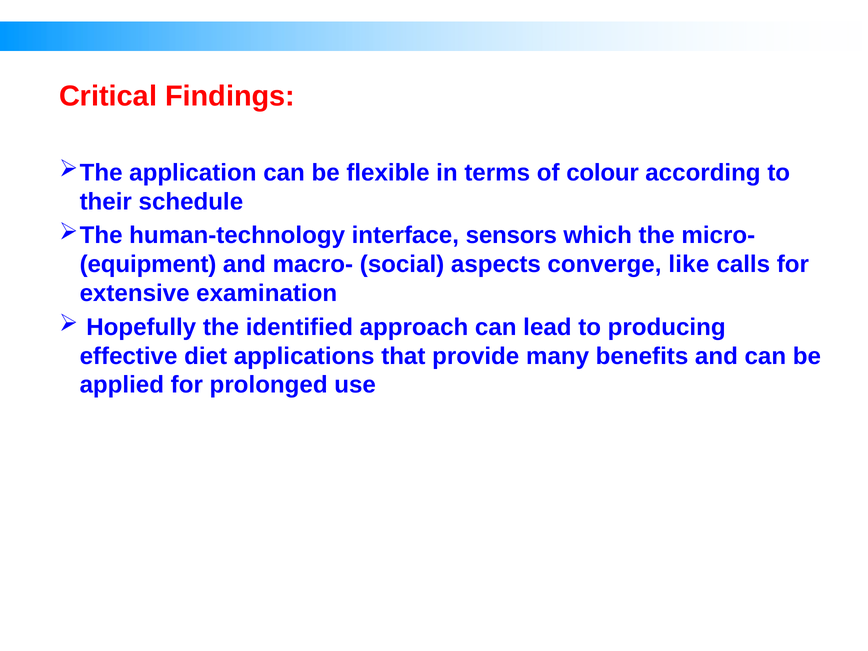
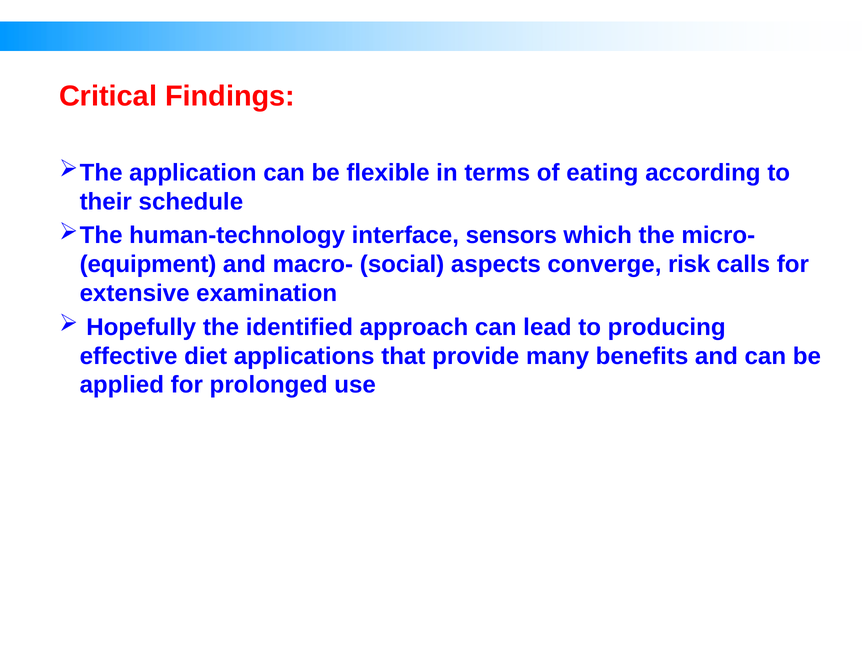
colour: colour -> eating
like: like -> risk
